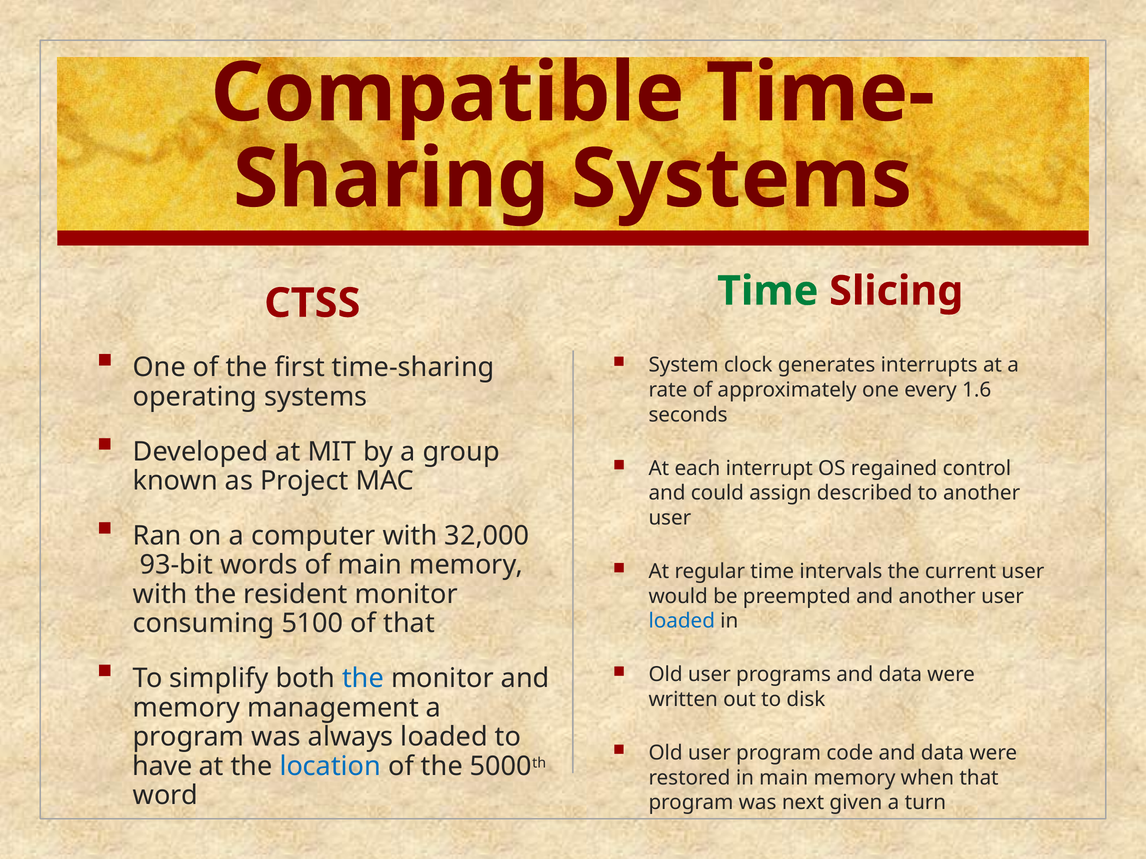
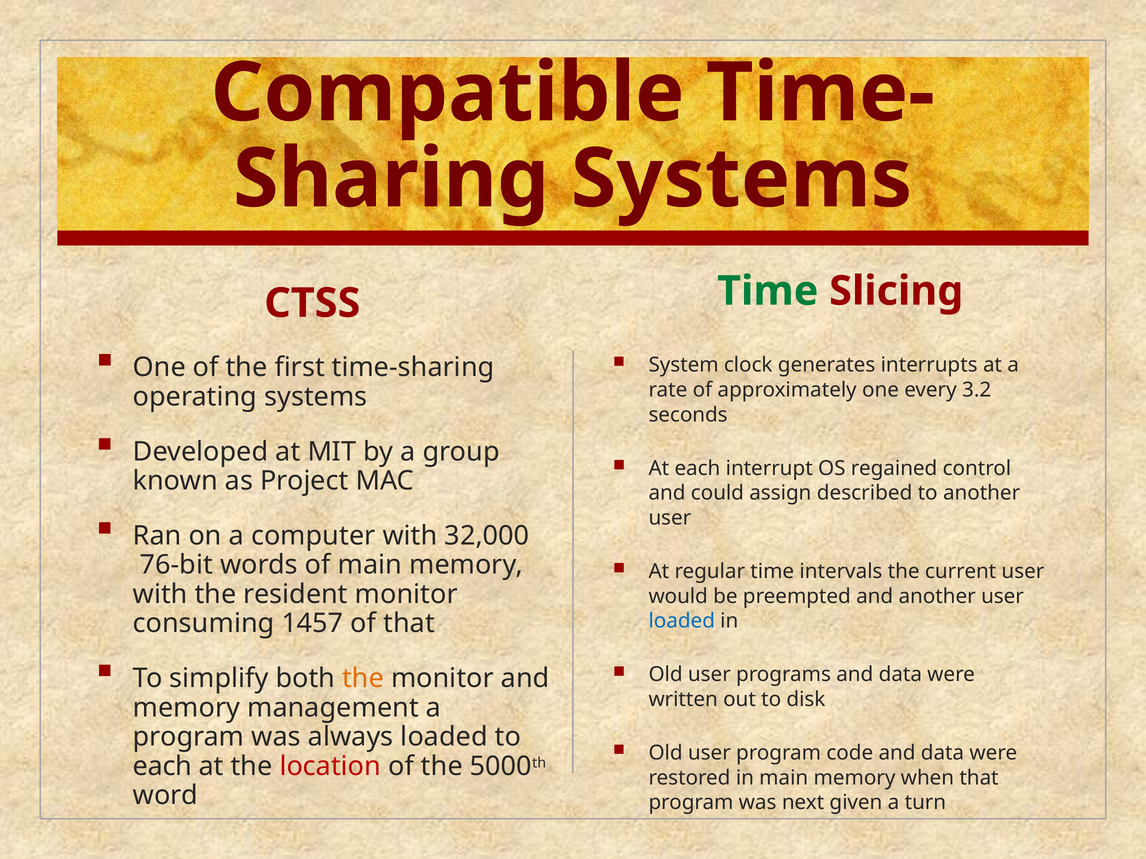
1.6: 1.6 -> 3.2
93-bit: 93-bit -> 76-bit
5100: 5100 -> 1457
the at (363, 679) colour: blue -> orange
have at (162, 767): have -> each
location colour: blue -> red
